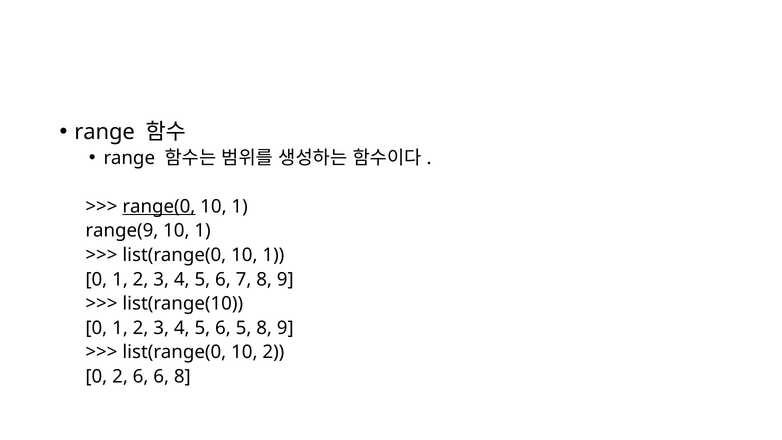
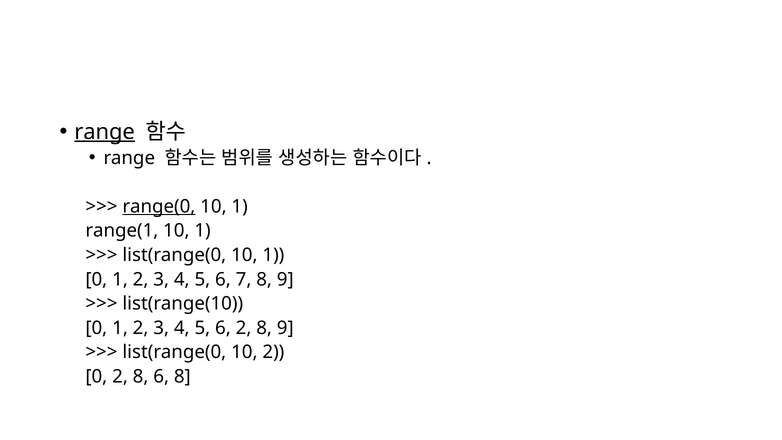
range at (105, 132) underline: none -> present
range(9: range(9 -> range(1
6 5: 5 -> 2
0 2 6: 6 -> 8
